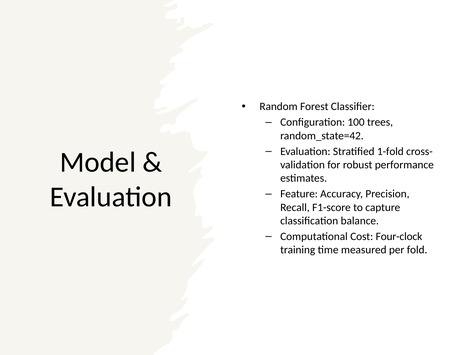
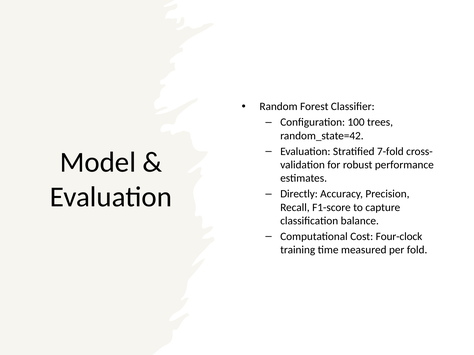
1-fold: 1-fold -> 7-fold
Feature: Feature -> Directly
